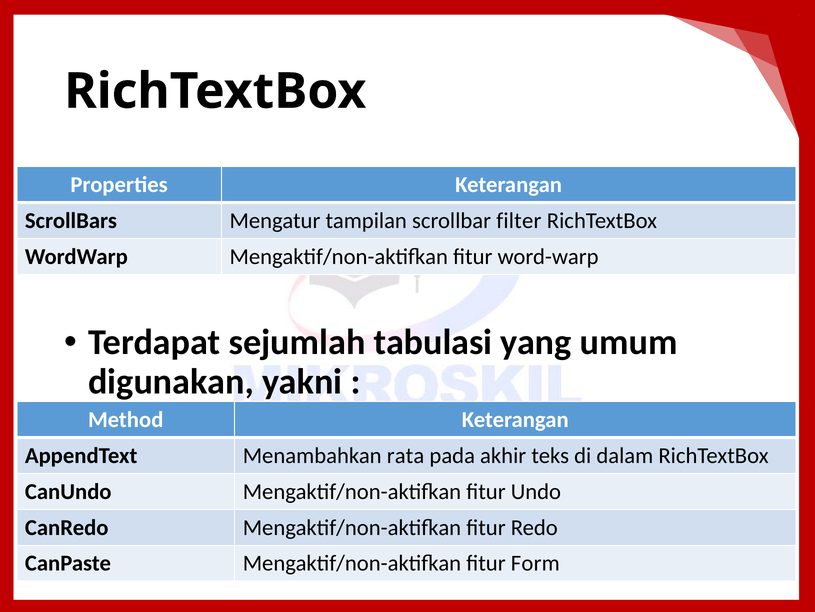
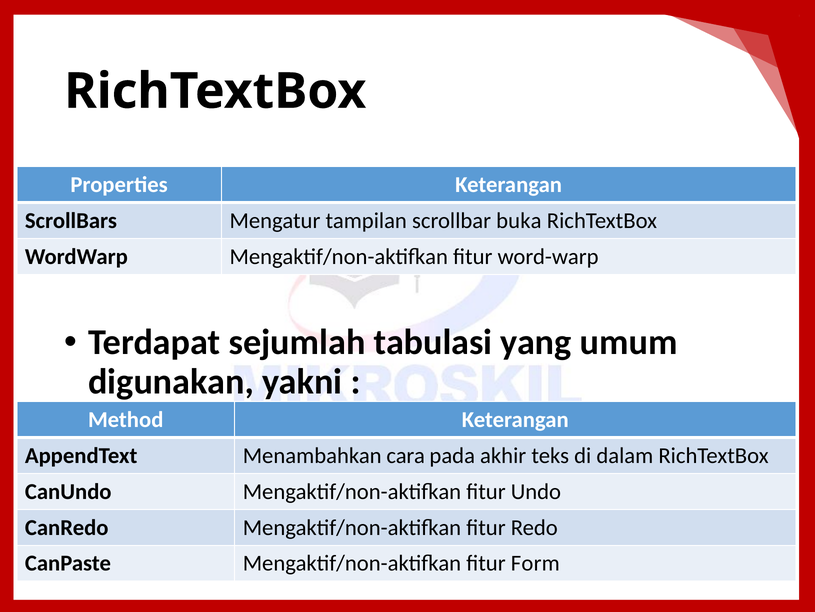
filter: filter -> buka
rata: rata -> cara
